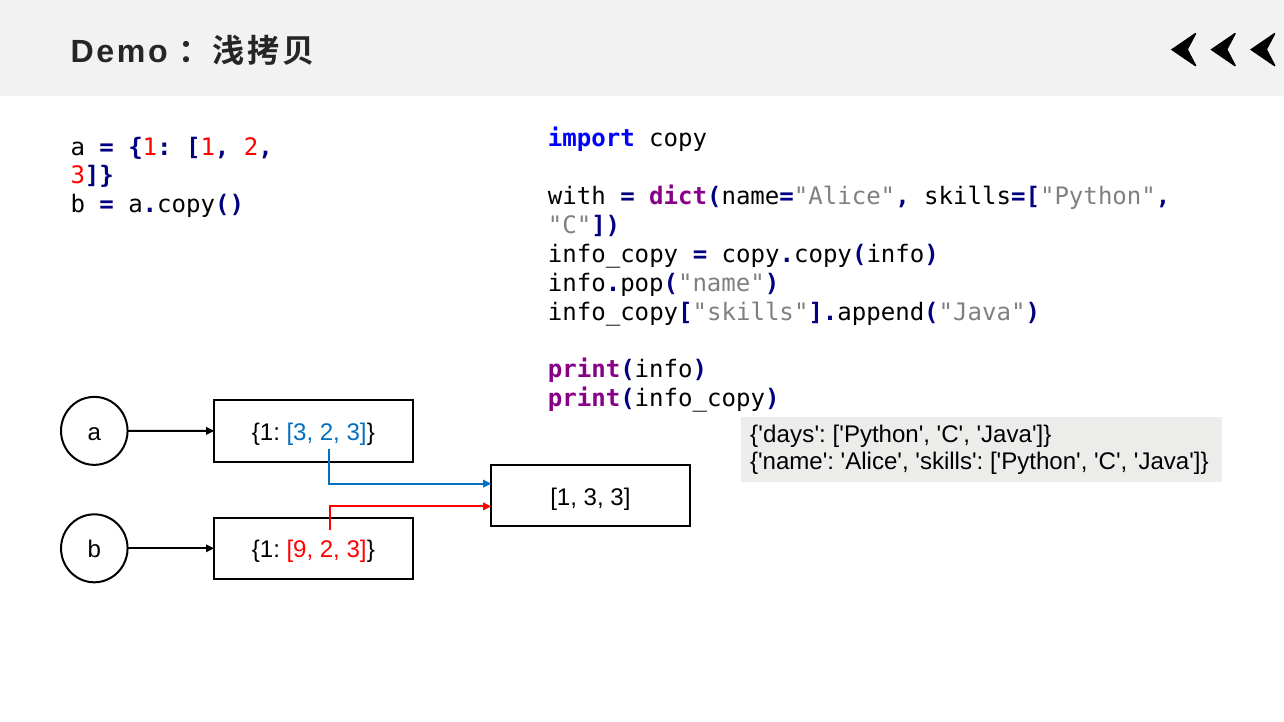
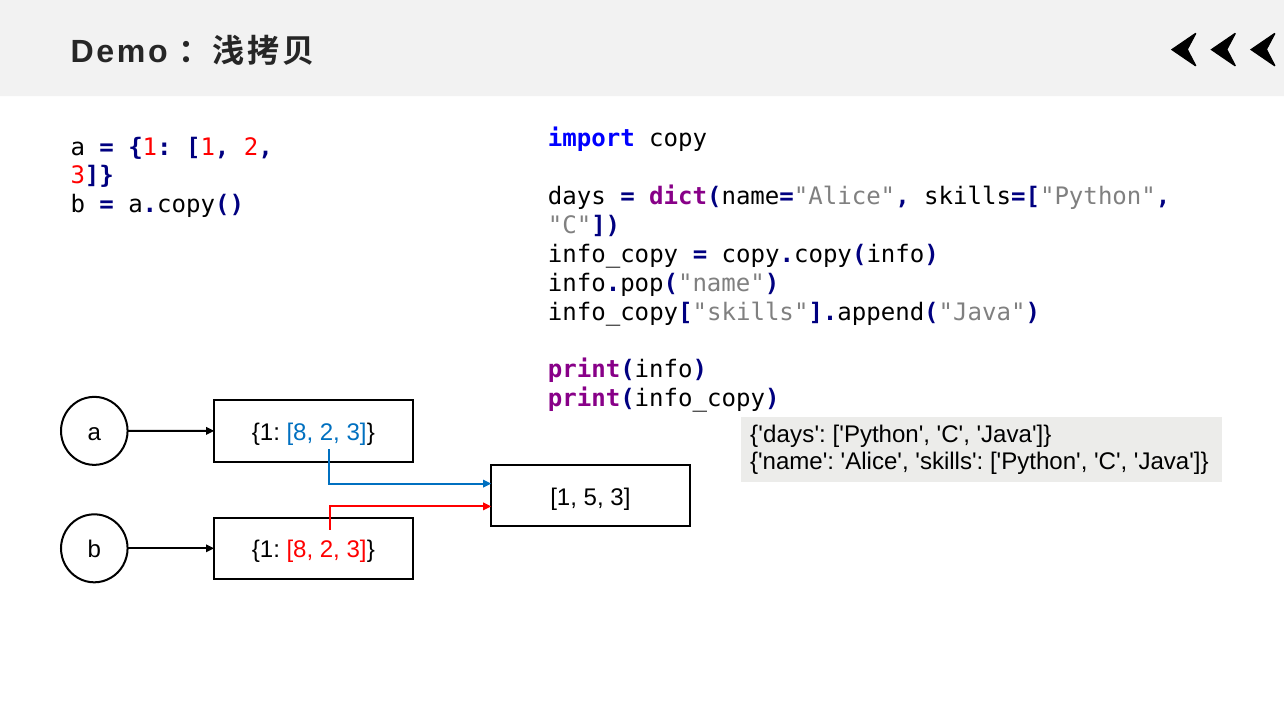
with at (577, 197): with -> days
3 at (300, 433): 3 -> 8
3 at (594, 497): 3 -> 5
9 at (300, 550): 9 -> 8
